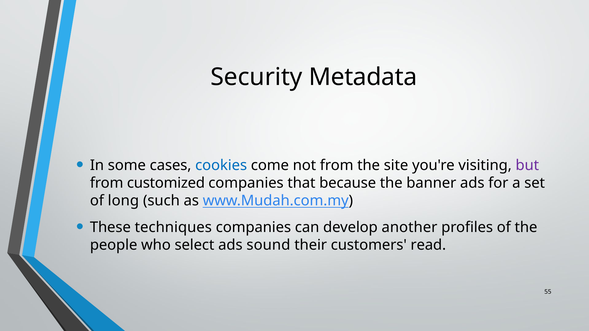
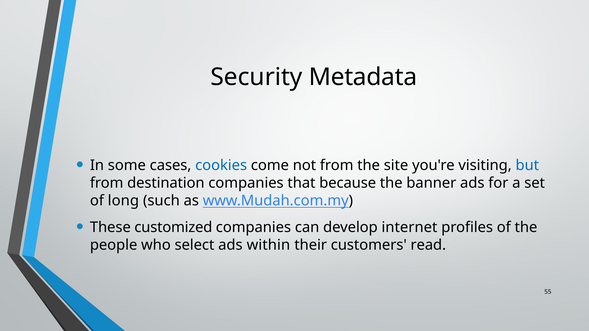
but colour: purple -> blue
customized: customized -> destination
techniques: techniques -> customized
another: another -> internet
sound: sound -> within
